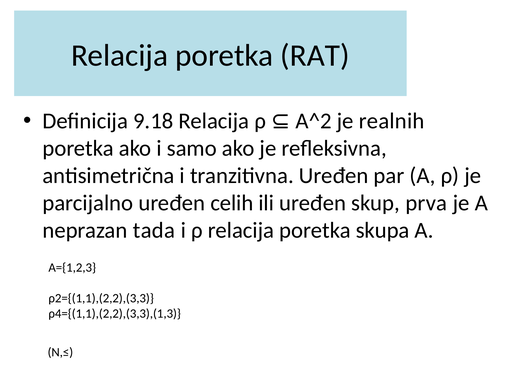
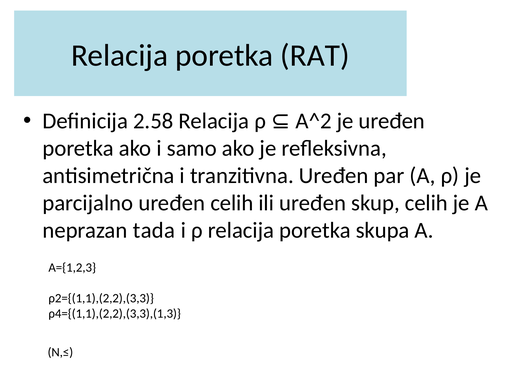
9.18: 9.18 -> 2.58
je realnih: realnih -> uređen
skup prva: prva -> celih
